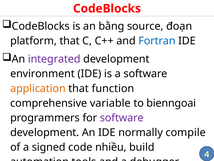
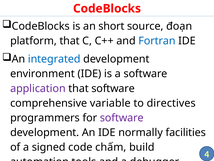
bằng: bằng -> short
integrated colour: purple -> blue
application colour: orange -> purple
that function: function -> software
bienngoai: bienngoai -> directives
compile: compile -> facilities
nhiều: nhiều -> chấm
